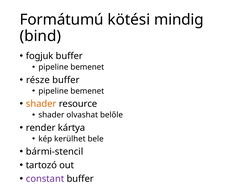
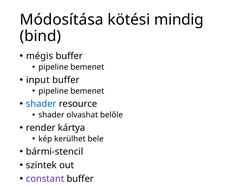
Formátumú: Formátumú -> Módosítása
fogjuk: fogjuk -> mégis
része: része -> input
shader at (41, 104) colour: orange -> blue
tartozó: tartozó -> szintek
